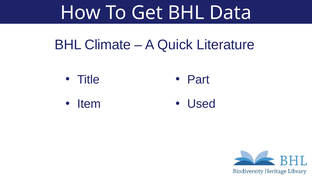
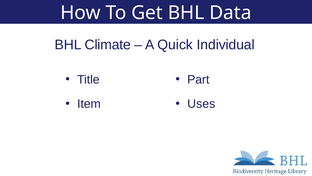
Literature: Literature -> Individual
Used: Used -> Uses
